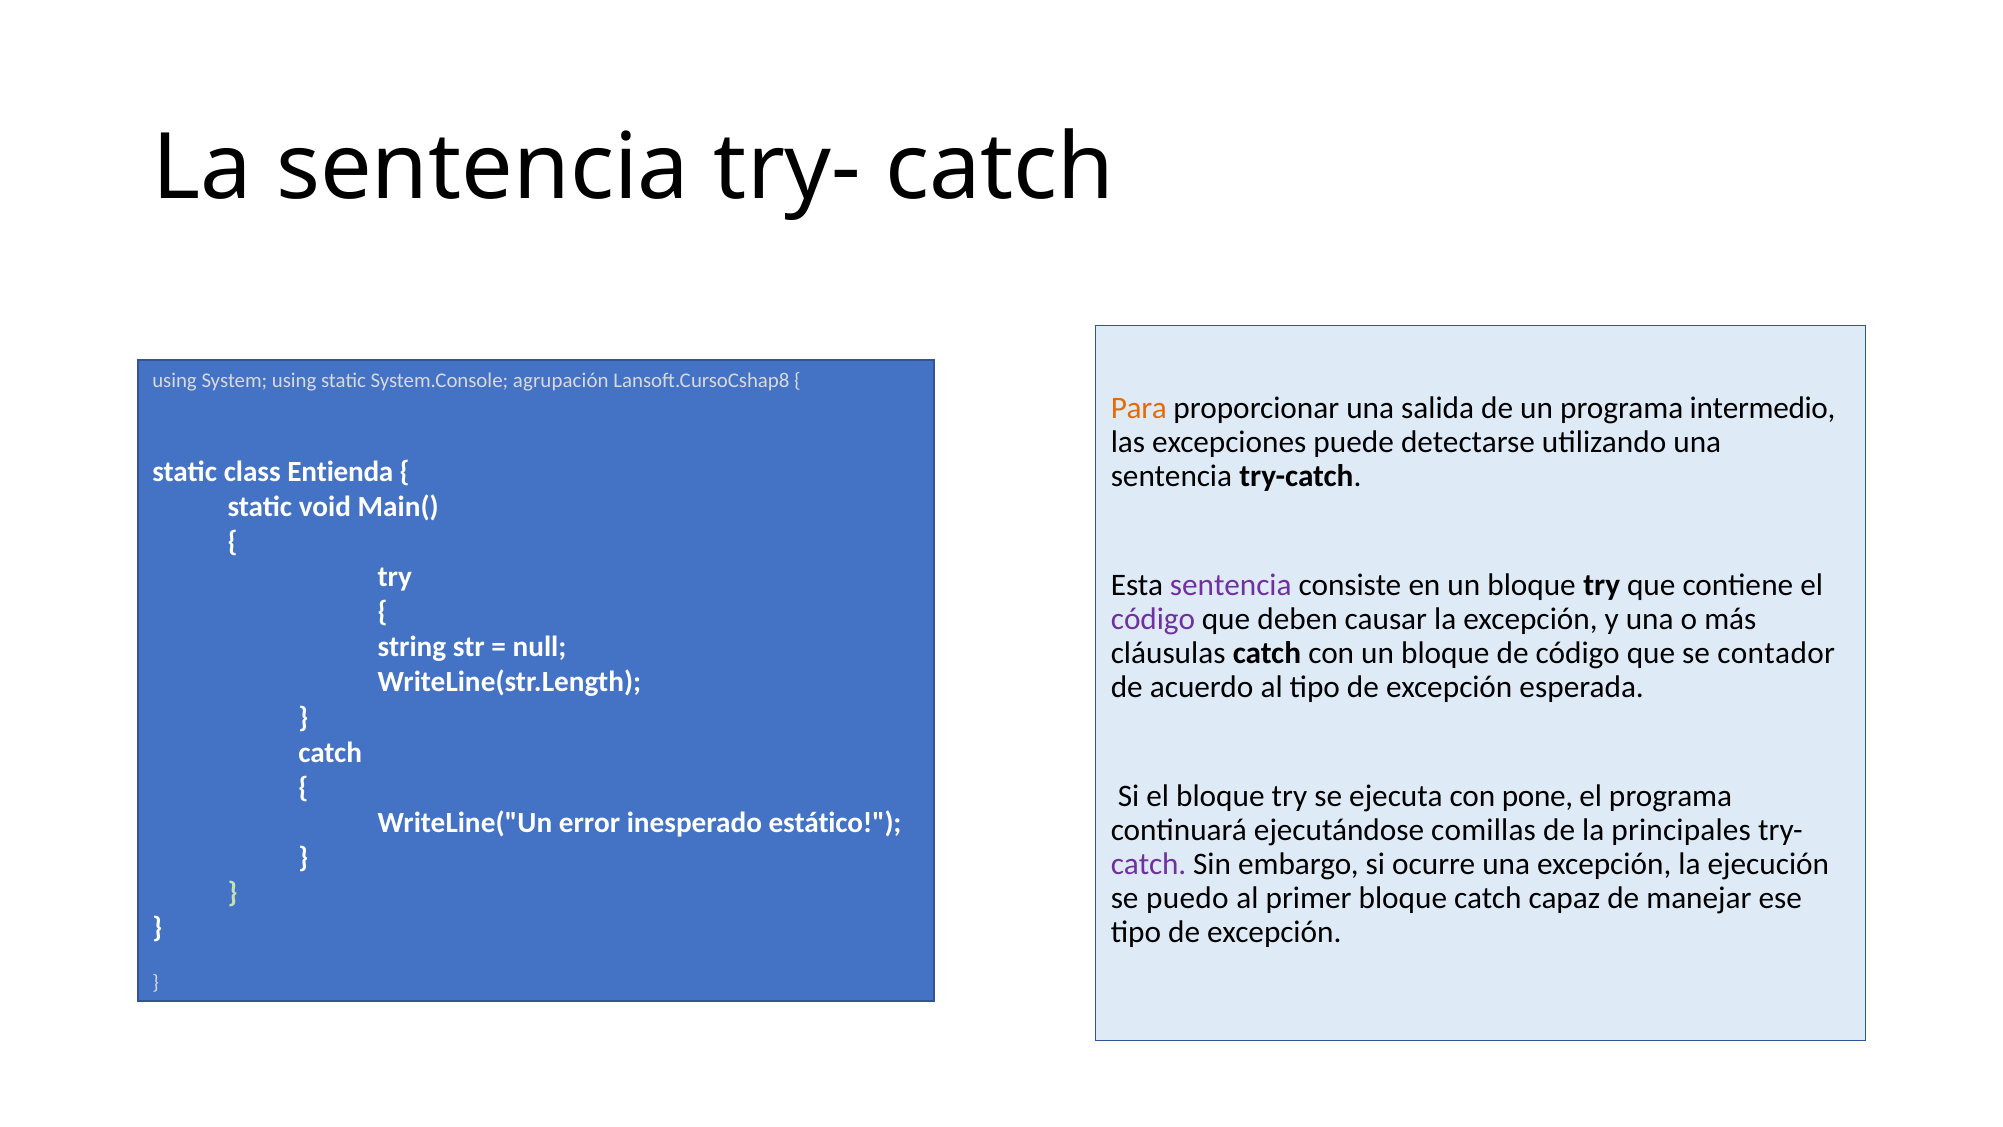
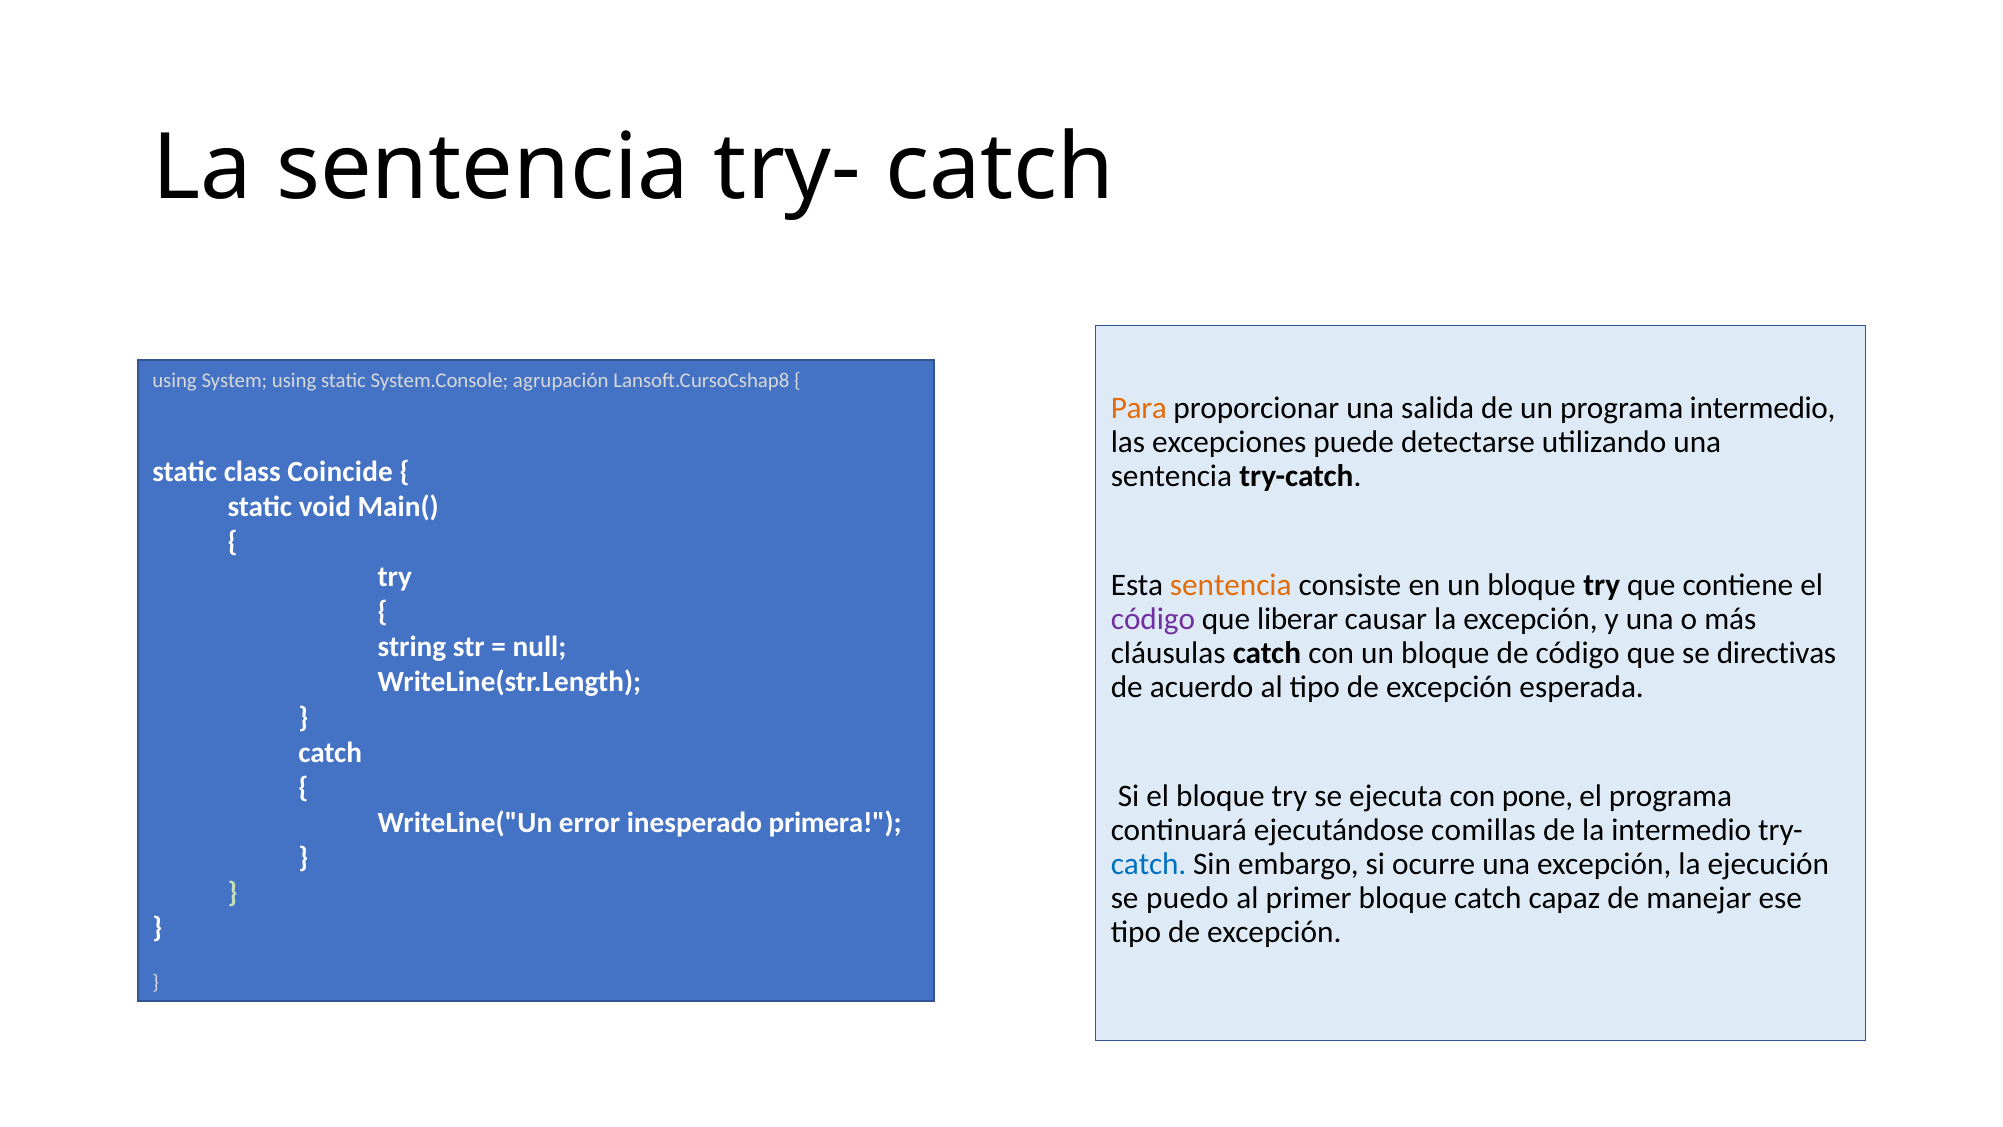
Entienda: Entienda -> Coincide
sentencia at (1231, 585) colour: purple -> orange
deben: deben -> liberar
contador: contador -> directivas
estático: estático -> primera
la principales: principales -> intermedio
catch at (1149, 864) colour: purple -> blue
